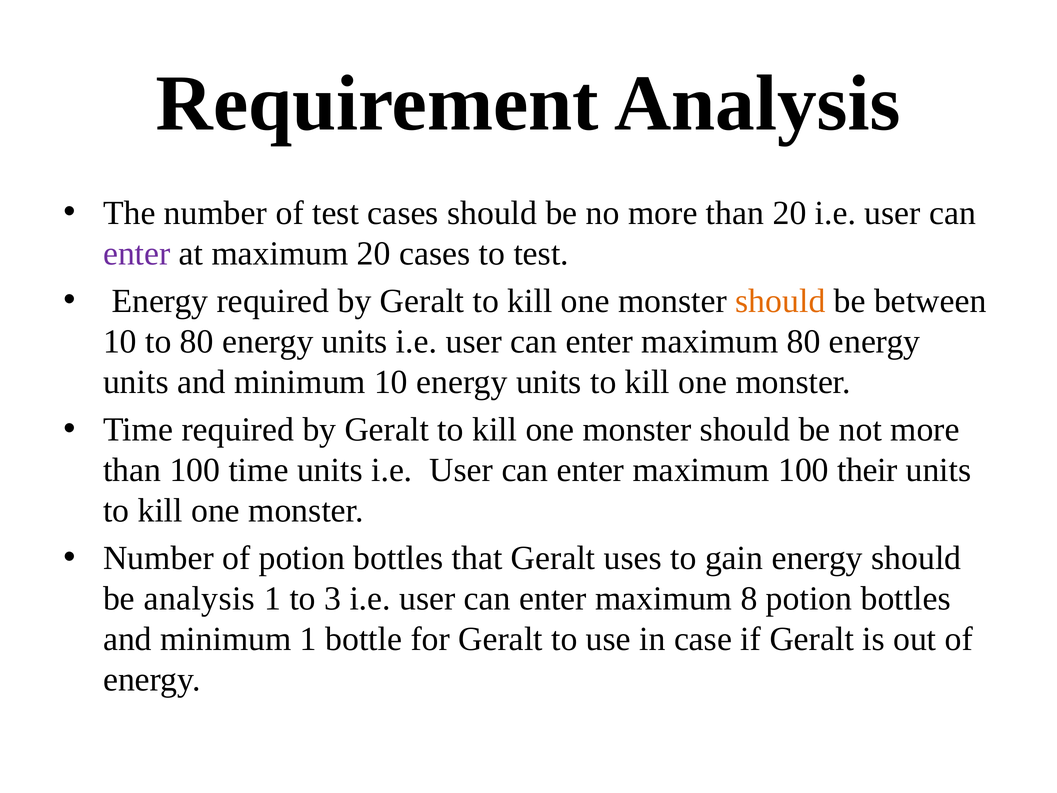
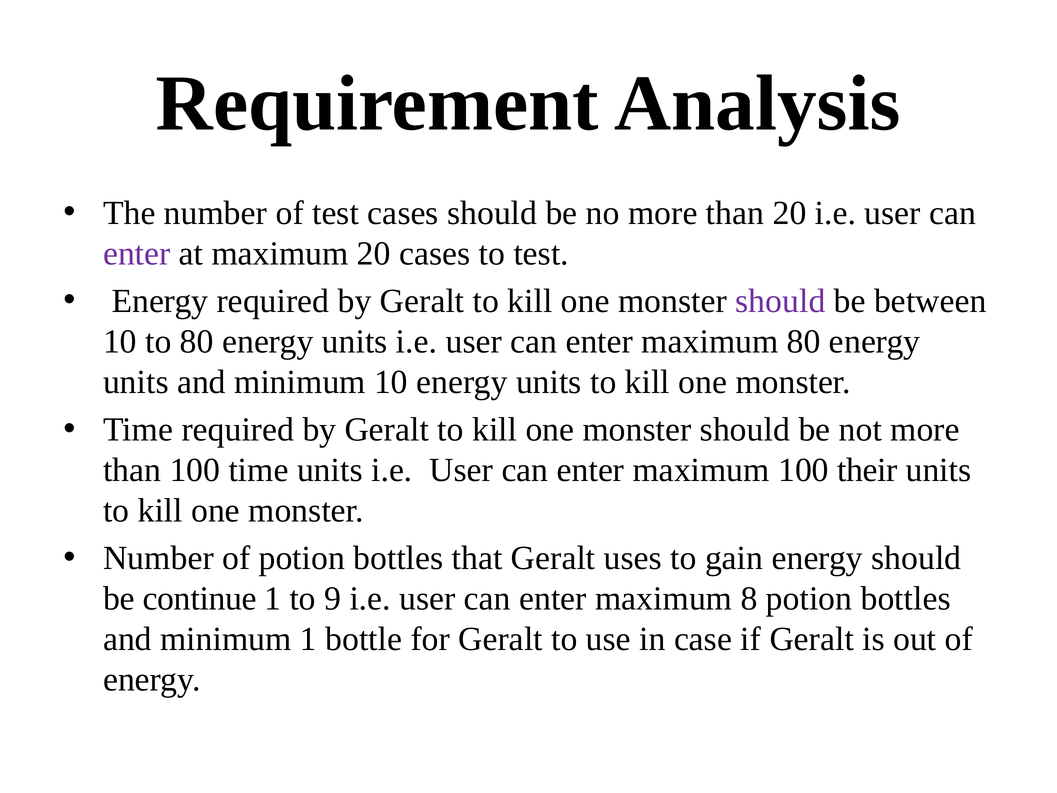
should at (780, 301) colour: orange -> purple
be analysis: analysis -> continue
3: 3 -> 9
